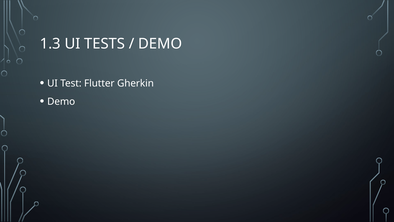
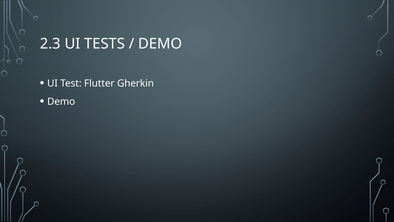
1.3: 1.3 -> 2.3
